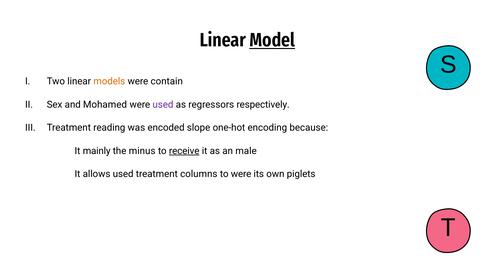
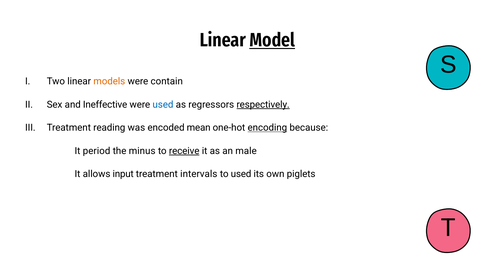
Mohamed: Mohamed -> Ineffective
used at (163, 104) colour: purple -> blue
respectively underline: none -> present
slope: slope -> mean
encoding underline: none -> present
mainly: mainly -> period
allows used: used -> input
columns: columns -> intervals
to were: were -> used
